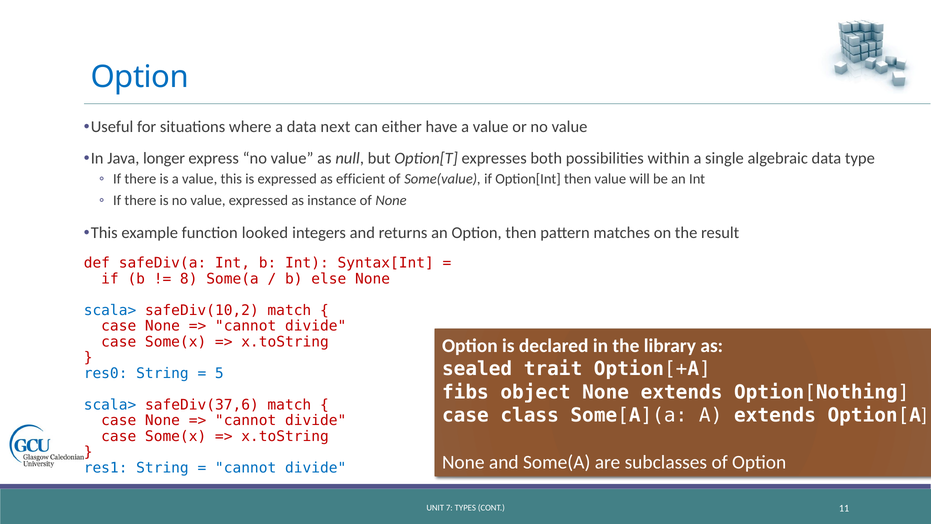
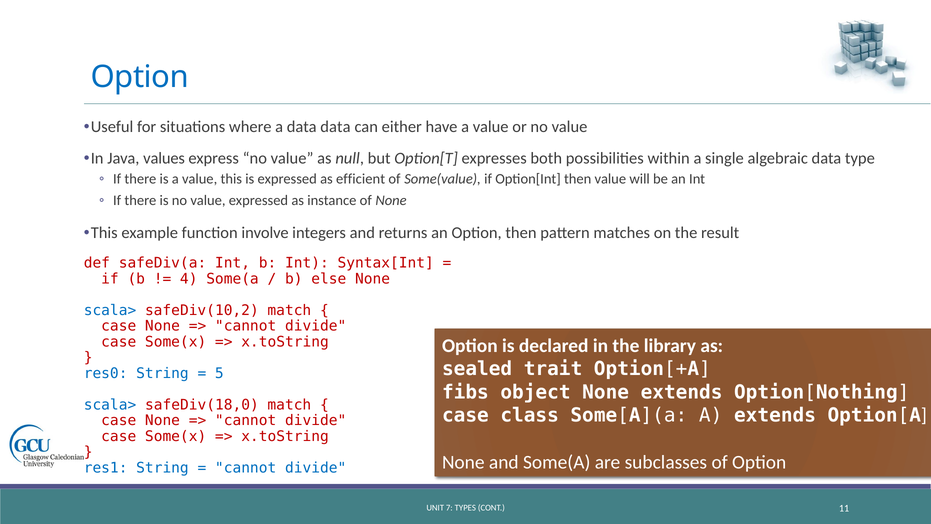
data next: next -> data
longer: longer -> values
looked: looked -> involve
8: 8 -> 4
safeDiv(37,6: safeDiv(37,6 -> safeDiv(18,0
